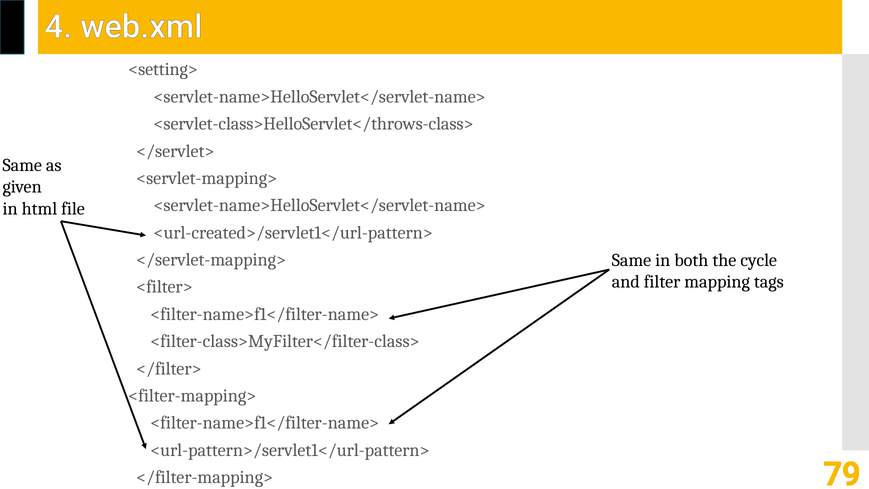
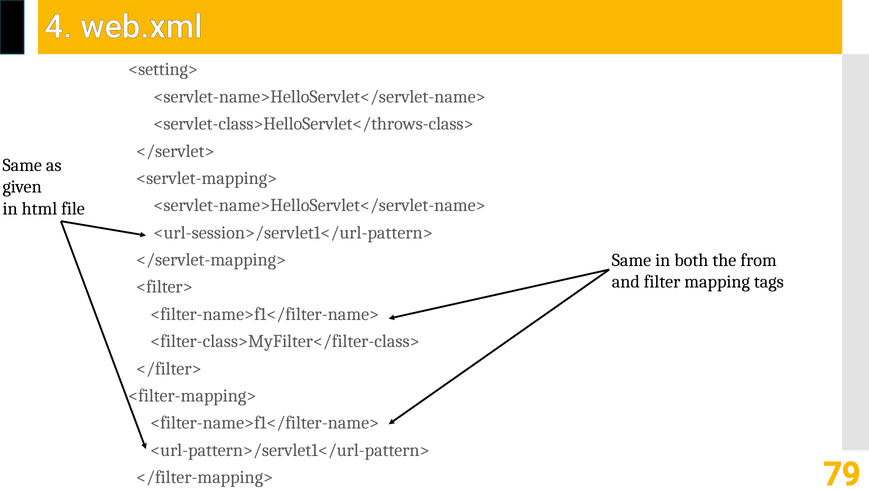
<url-created>/servlet1</url-pattern>: <url-created>/servlet1</url-pattern> -> <url-session>/servlet1</url-pattern>
cycle: cycle -> from
